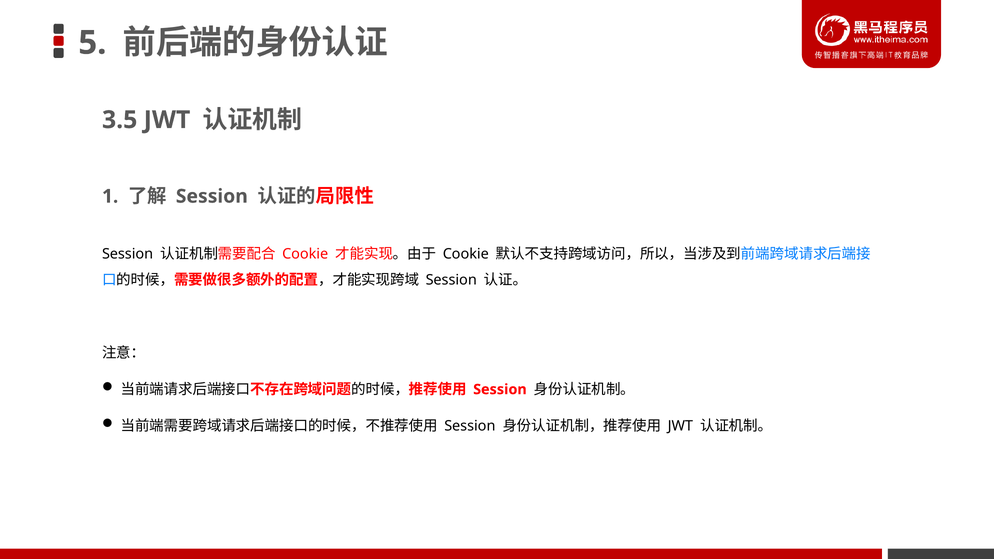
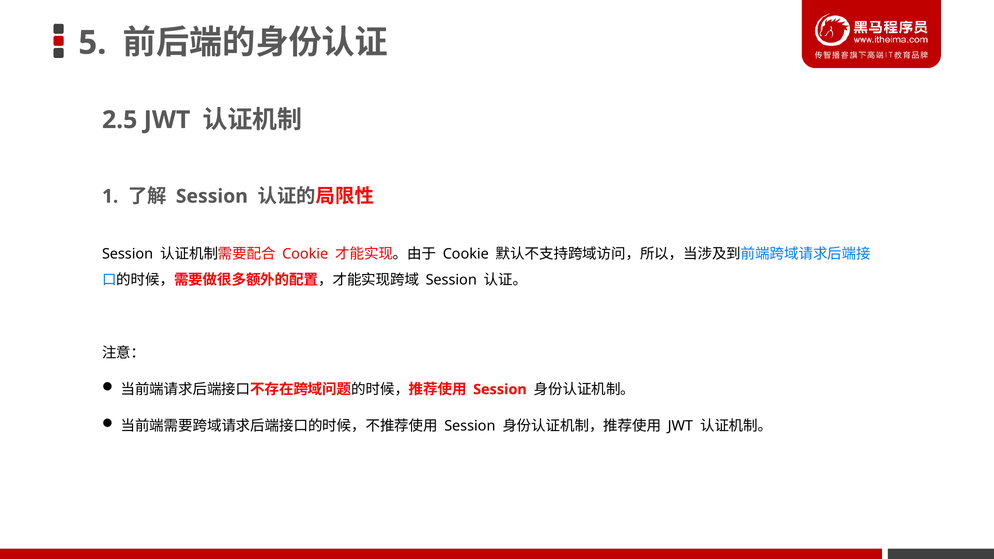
3.5: 3.5 -> 2.5
